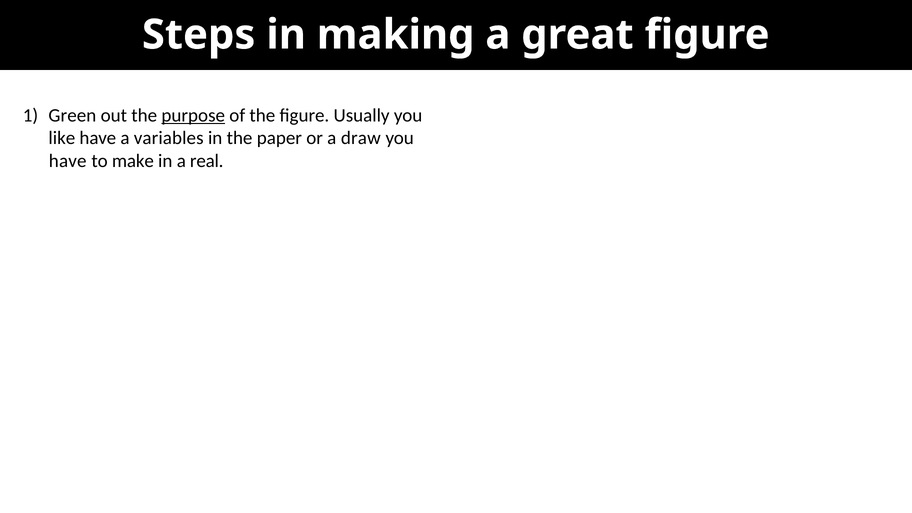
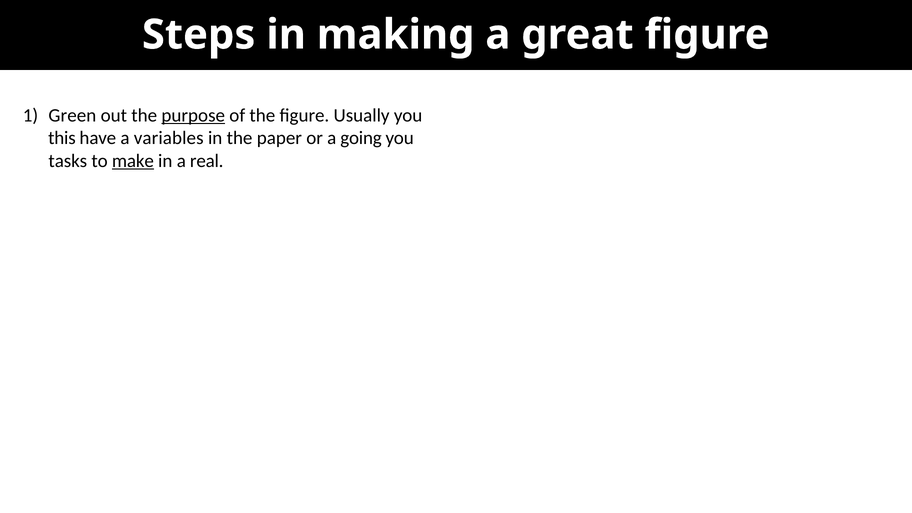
like: like -> this
draw: draw -> going
have at (68, 161): have -> tasks
make underline: none -> present
